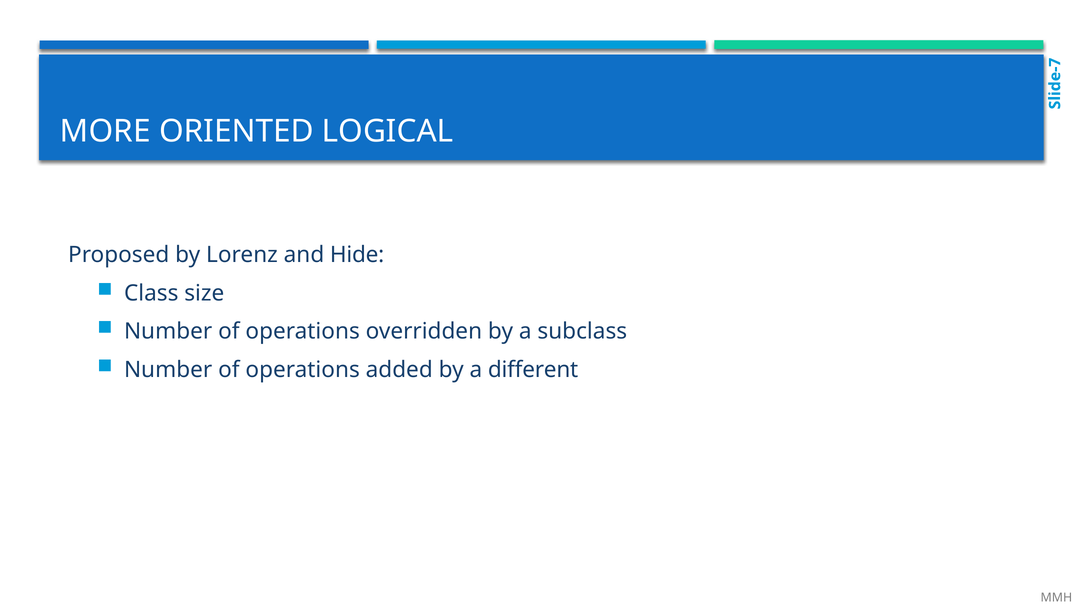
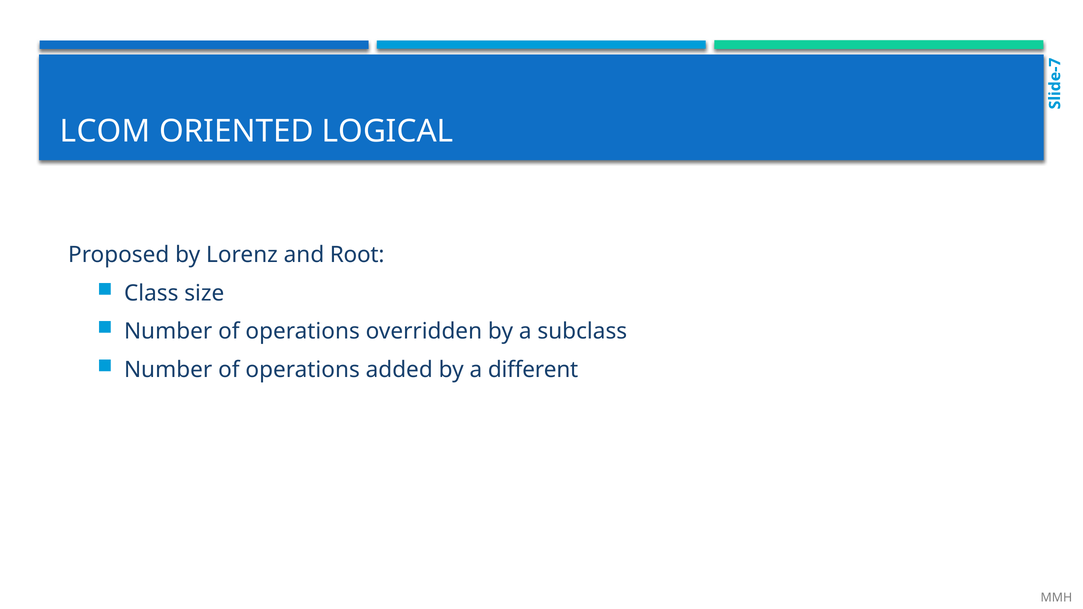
MORE: MORE -> LCOM
Hide: Hide -> Root
